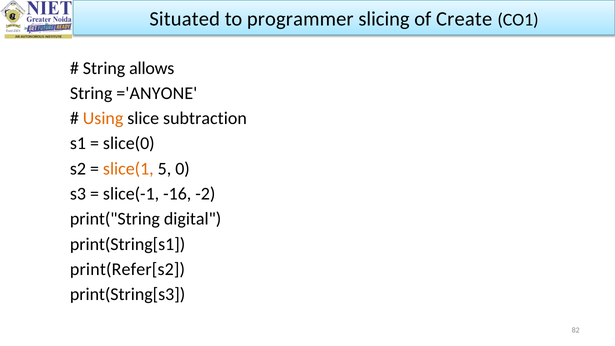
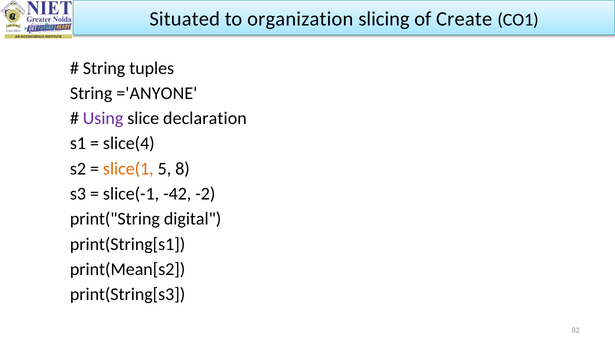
programmer: programmer -> organization
allows: allows -> tuples
Using colour: orange -> purple
subtraction: subtraction -> declaration
slice(0: slice(0 -> slice(4
0: 0 -> 8
-16: -16 -> -42
print(Refer[s2: print(Refer[s2 -> print(Mean[s2
